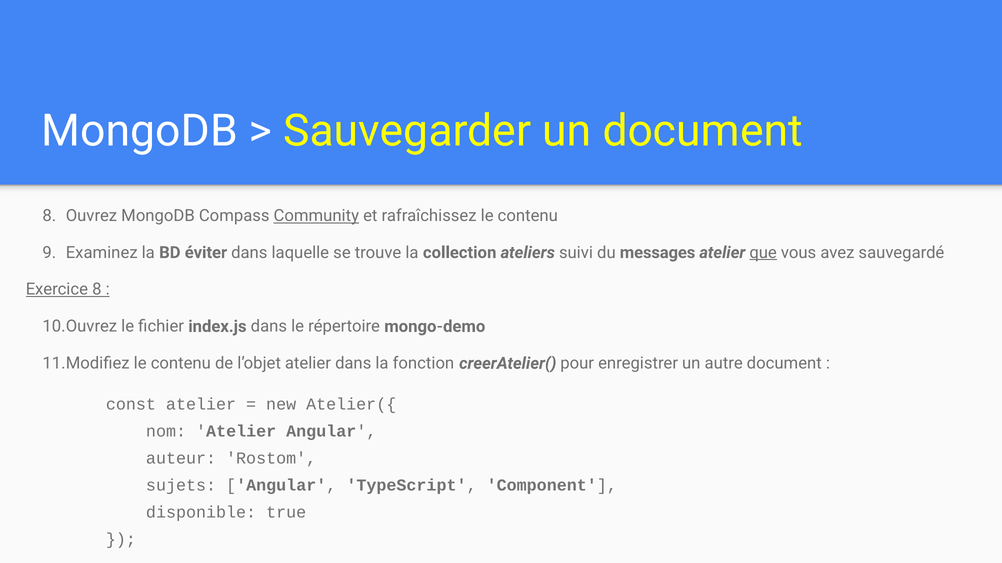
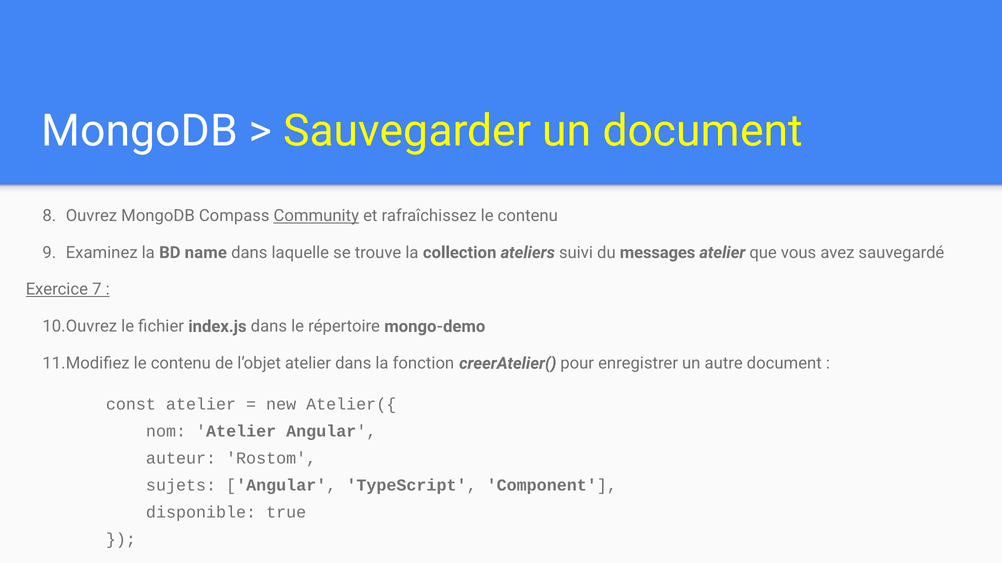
éviter: éviter -> name
que underline: present -> none
Exercice 8: 8 -> 7
